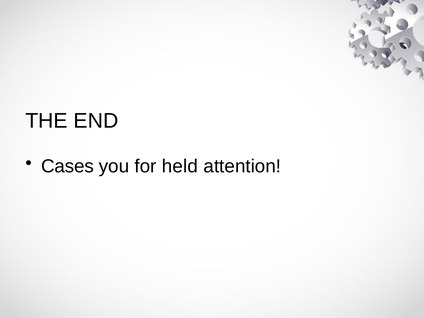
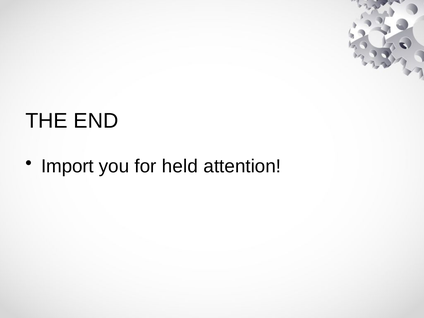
Cases: Cases -> Import
